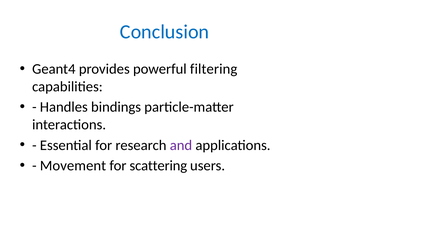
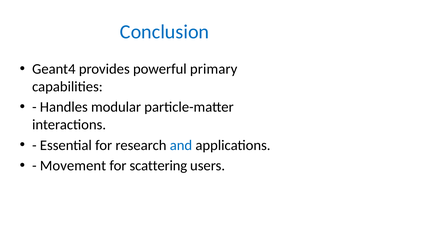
filtering: filtering -> primary
bindings: bindings -> modular
and colour: purple -> blue
